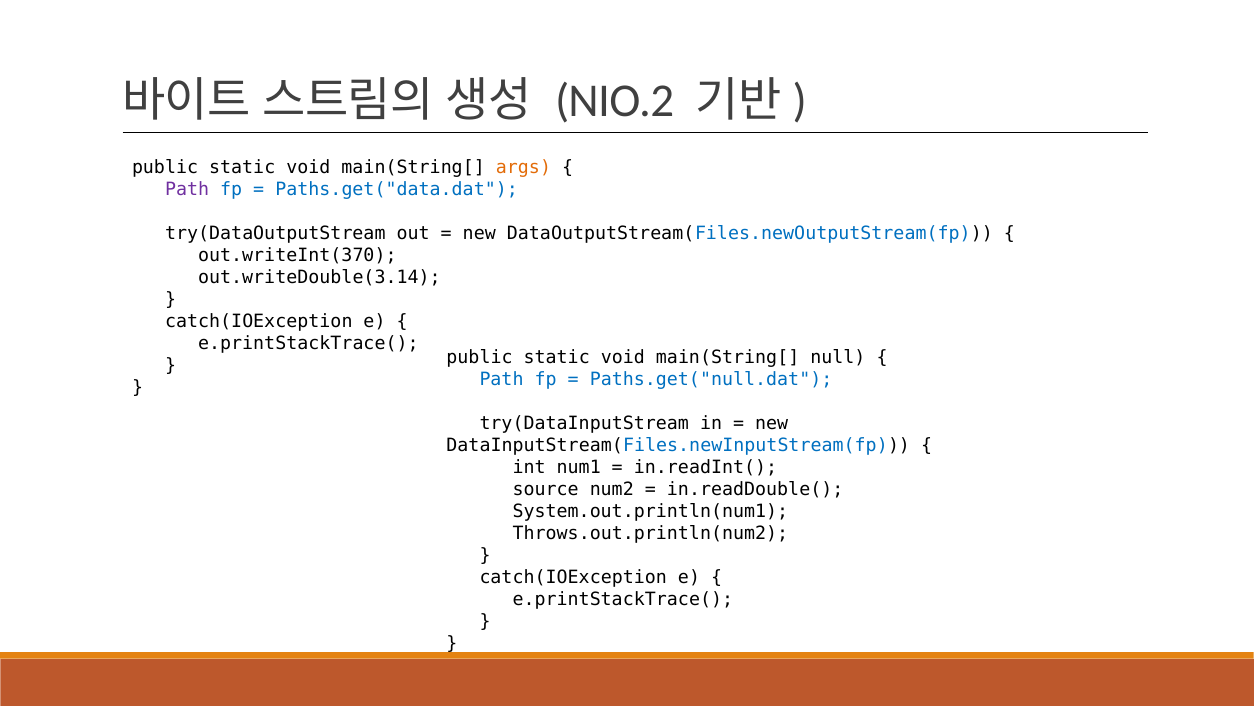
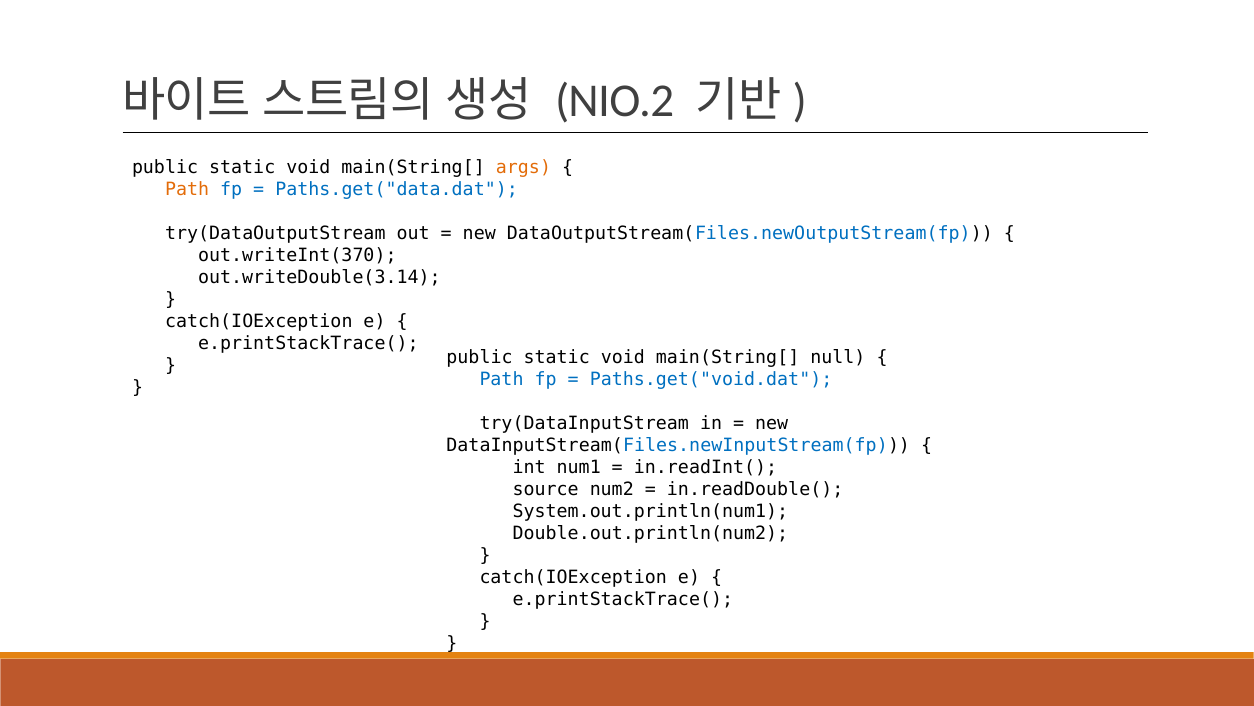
Path at (187, 189) colour: purple -> orange
Paths.get("null.dat: Paths.get("null.dat -> Paths.get("void.dat
Throws.out.println(num2: Throws.out.println(num2 -> Double.out.println(num2
